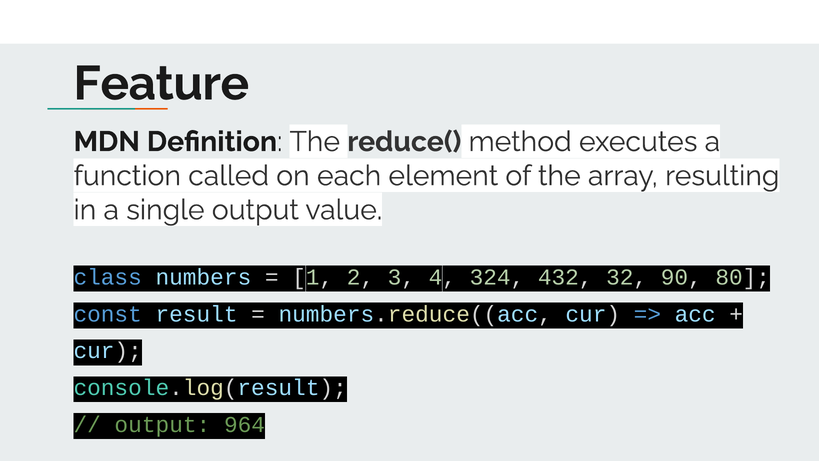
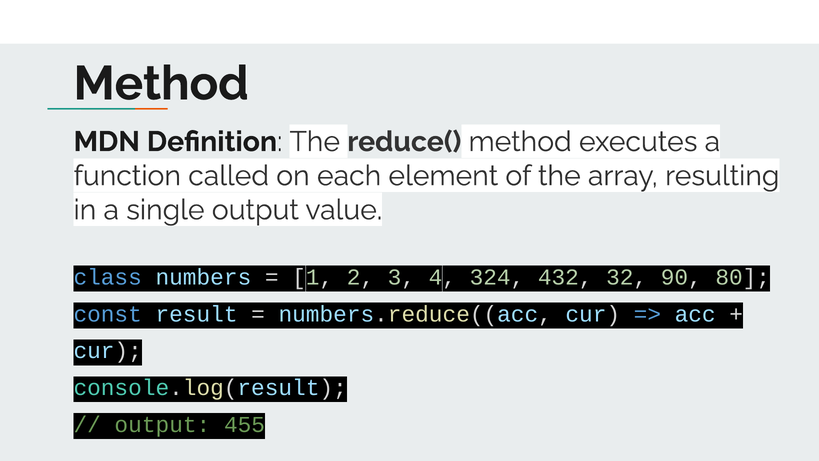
Feature at (161, 84): Feature -> Method
964: 964 -> 455
